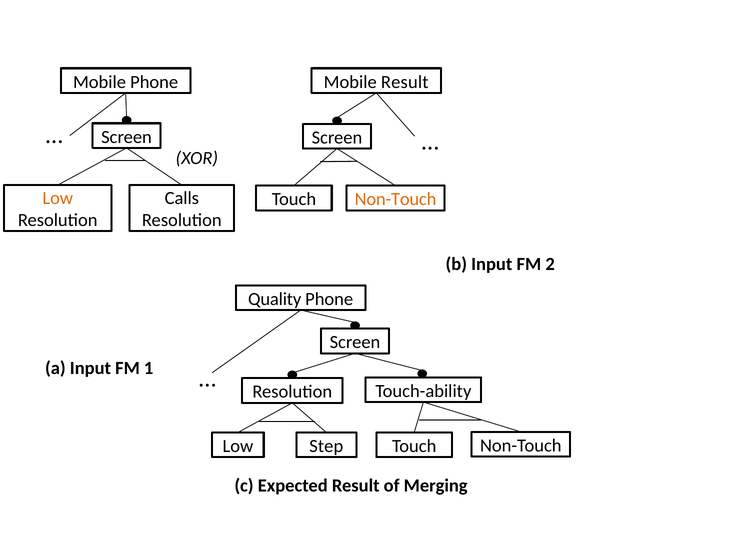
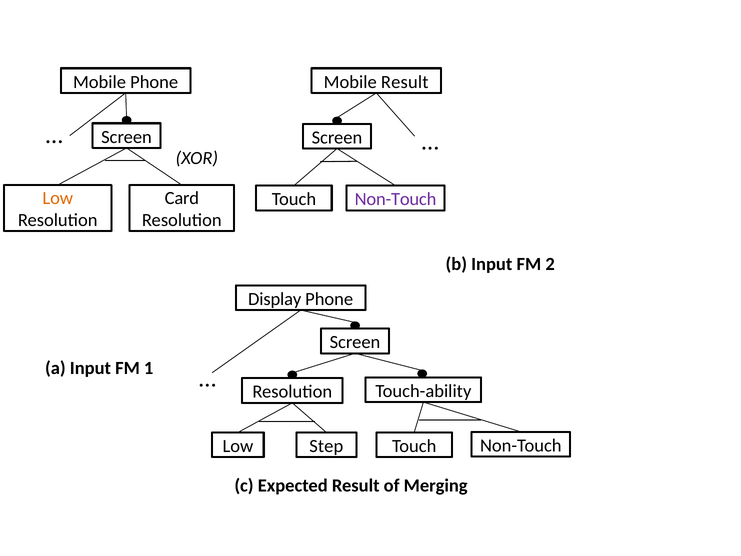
Calls: Calls -> Card
Non-Touch at (396, 199) colour: orange -> purple
Quality: Quality -> Display
